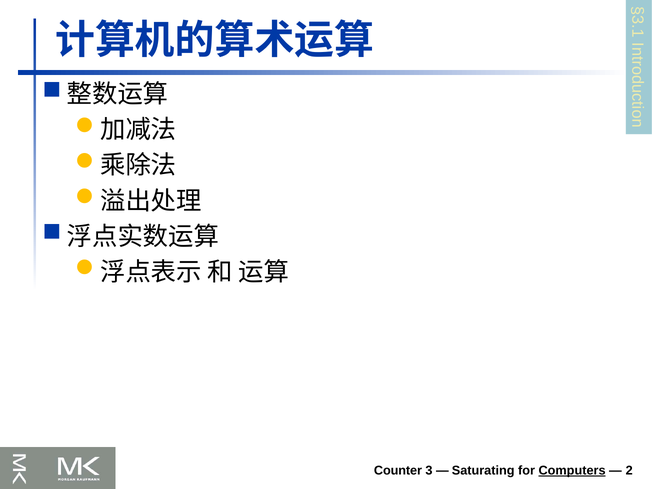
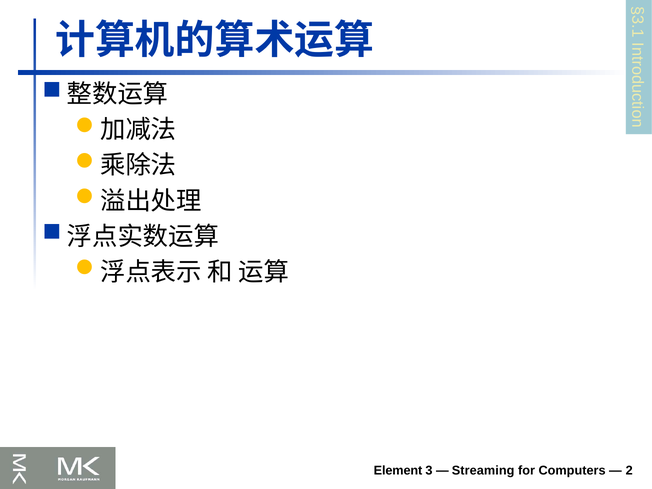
Counter: Counter -> Element
Saturating: Saturating -> Streaming
Computers underline: present -> none
